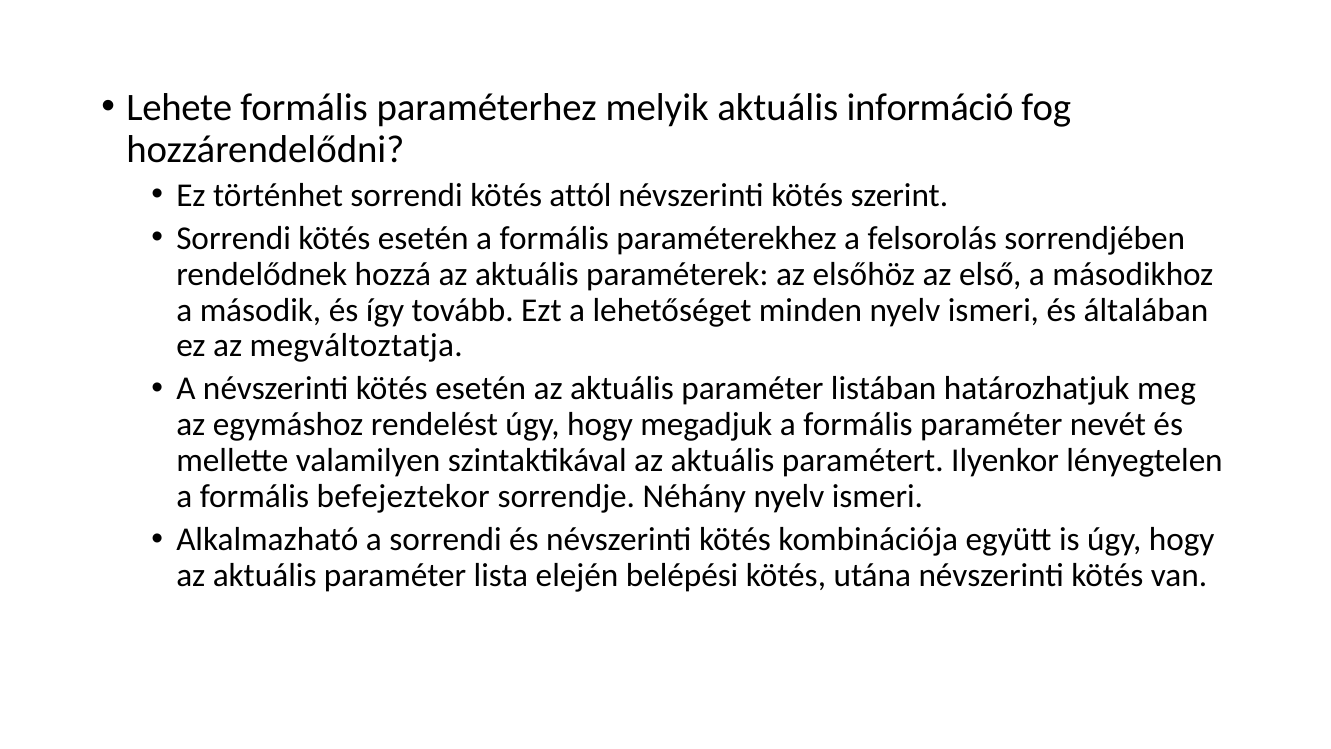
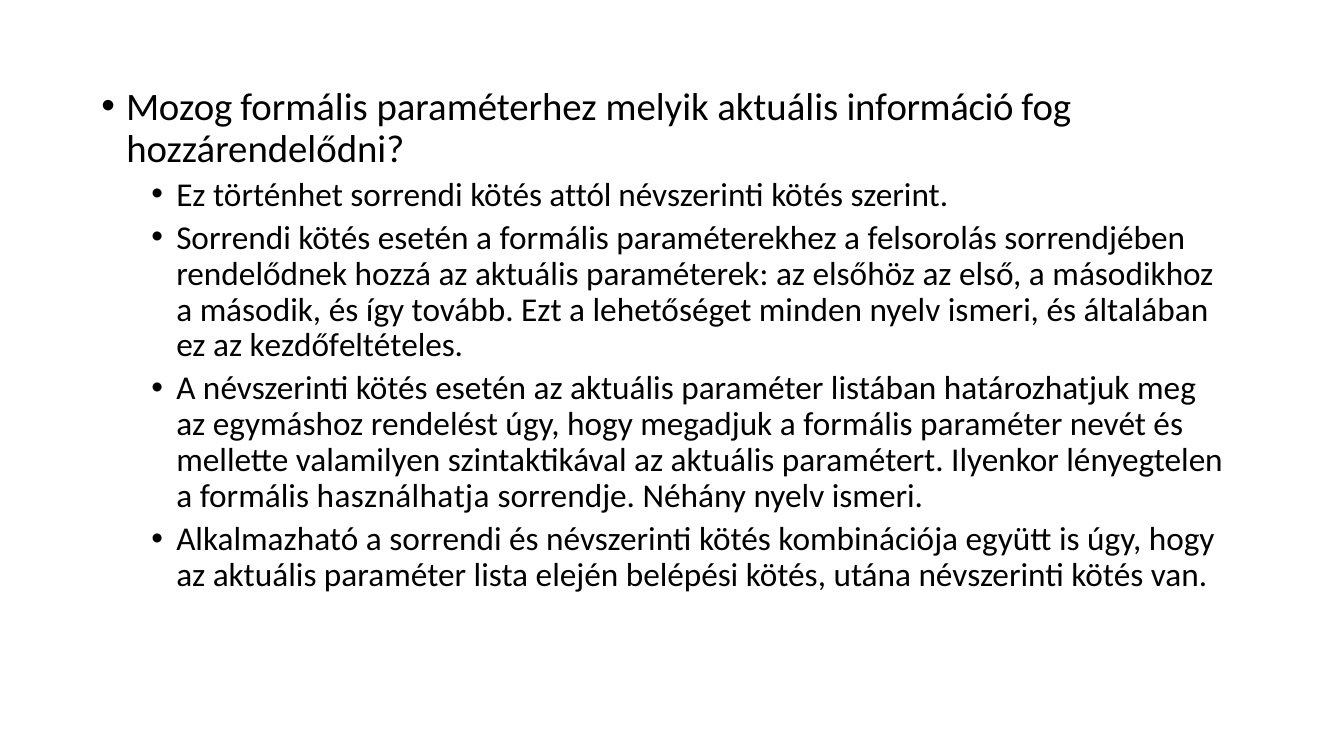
Lehete: Lehete -> Mozog
megváltoztatja: megváltoztatja -> kezdőfeltételes
befejeztekor: befejeztekor -> használhatja
